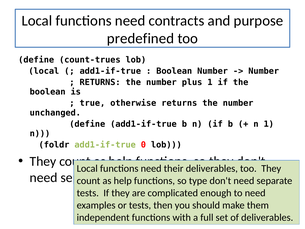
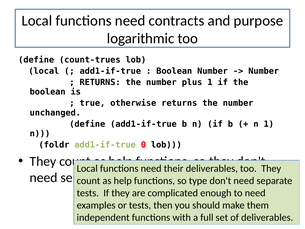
predefined: predefined -> logarithmic
